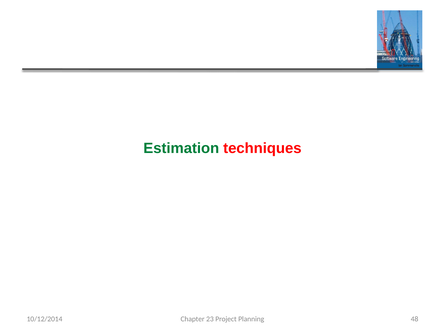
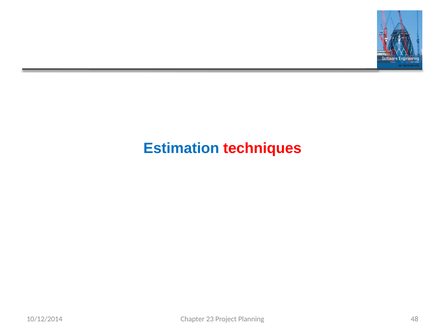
Estimation colour: green -> blue
